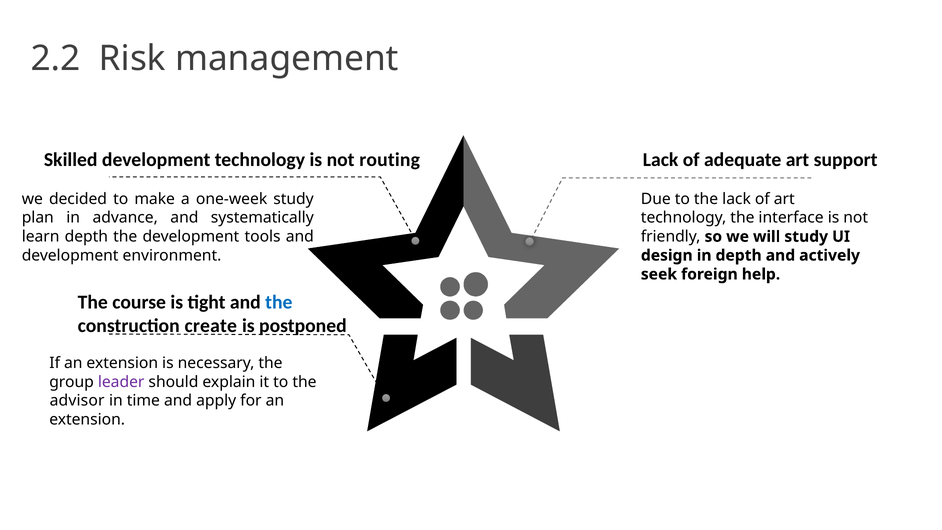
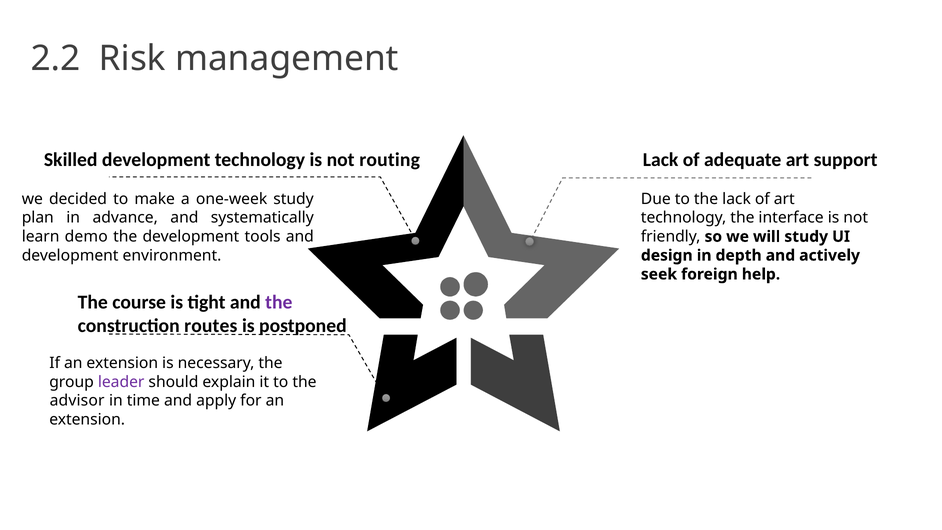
learn depth: depth -> demo
the at (279, 302) colour: blue -> purple
create: create -> routes
